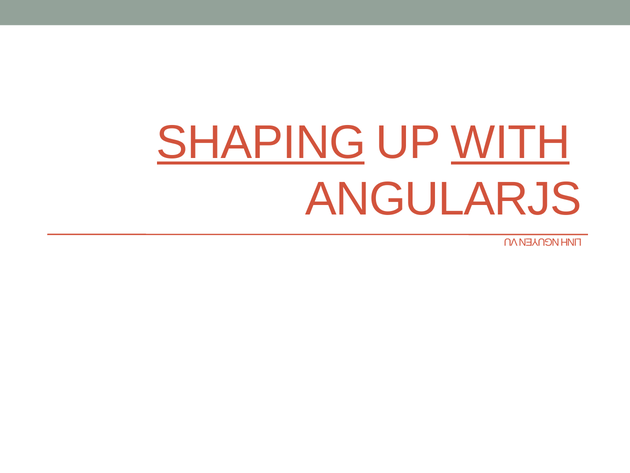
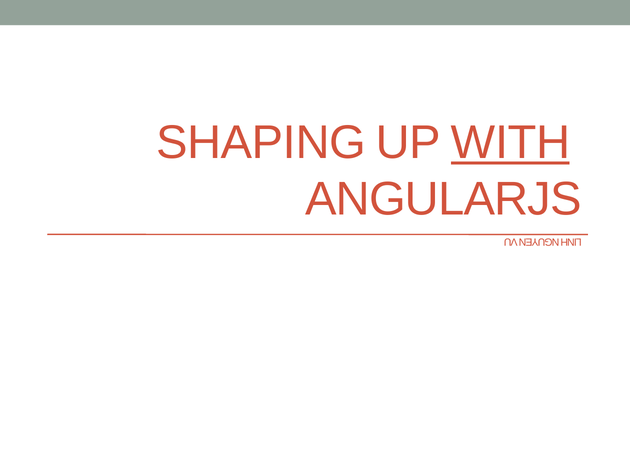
SHAPING underline: present -> none
